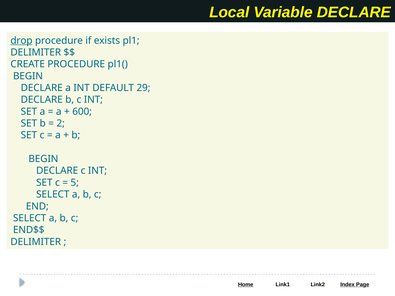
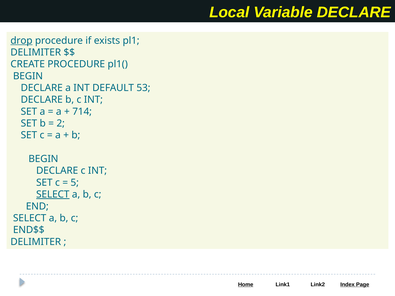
29: 29 -> 53
600: 600 -> 714
SELECT at (53, 195) underline: none -> present
